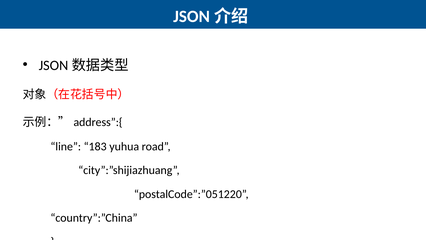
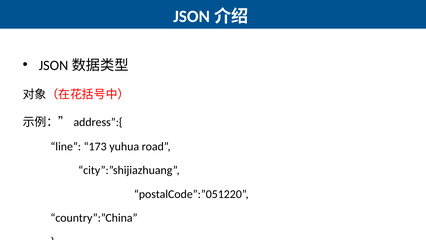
183: 183 -> 173
